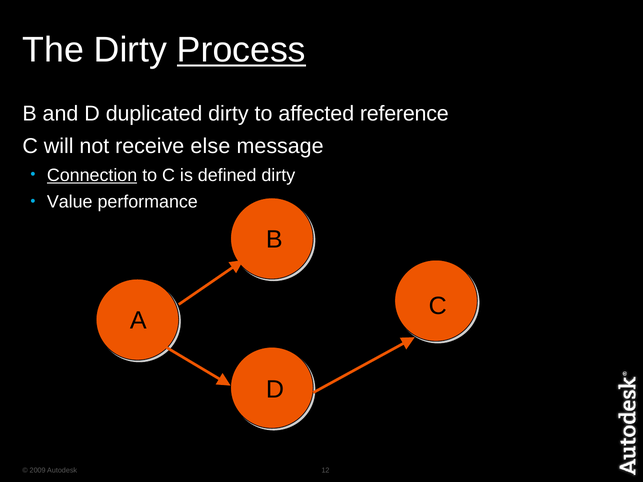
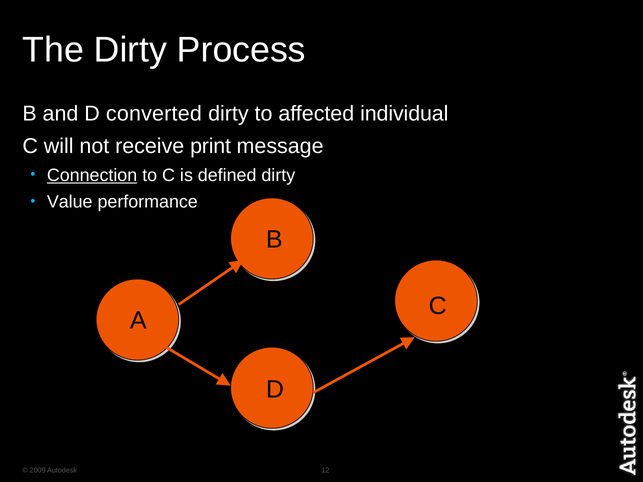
Process underline: present -> none
duplicated: duplicated -> converted
reference: reference -> individual
else: else -> print
